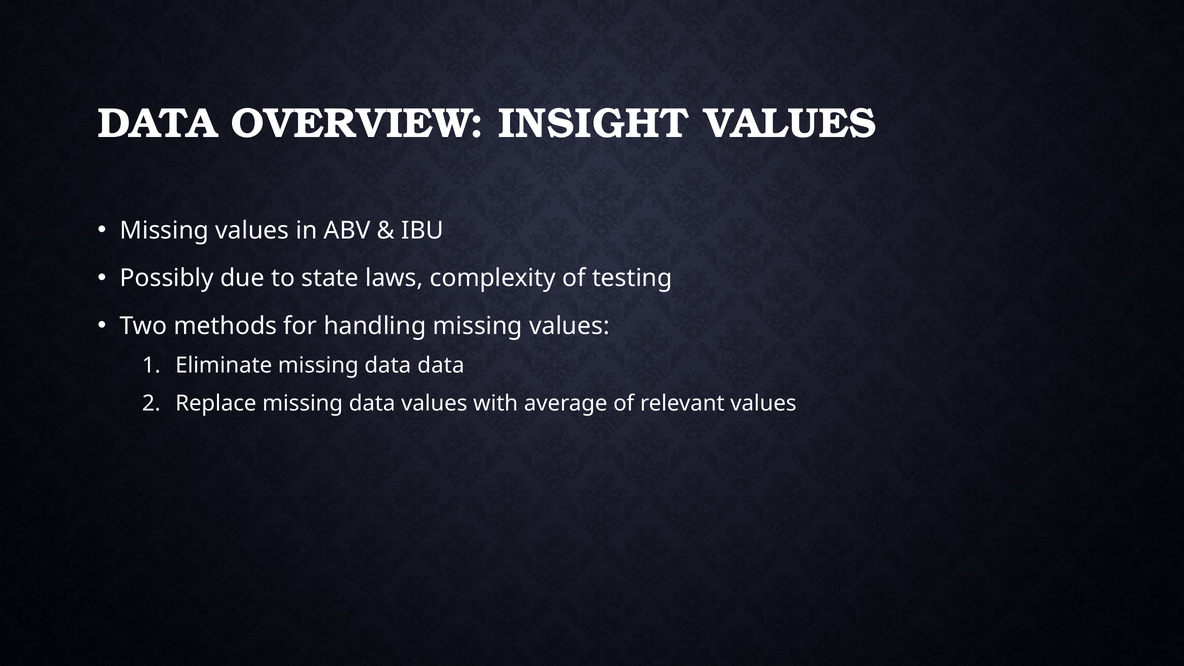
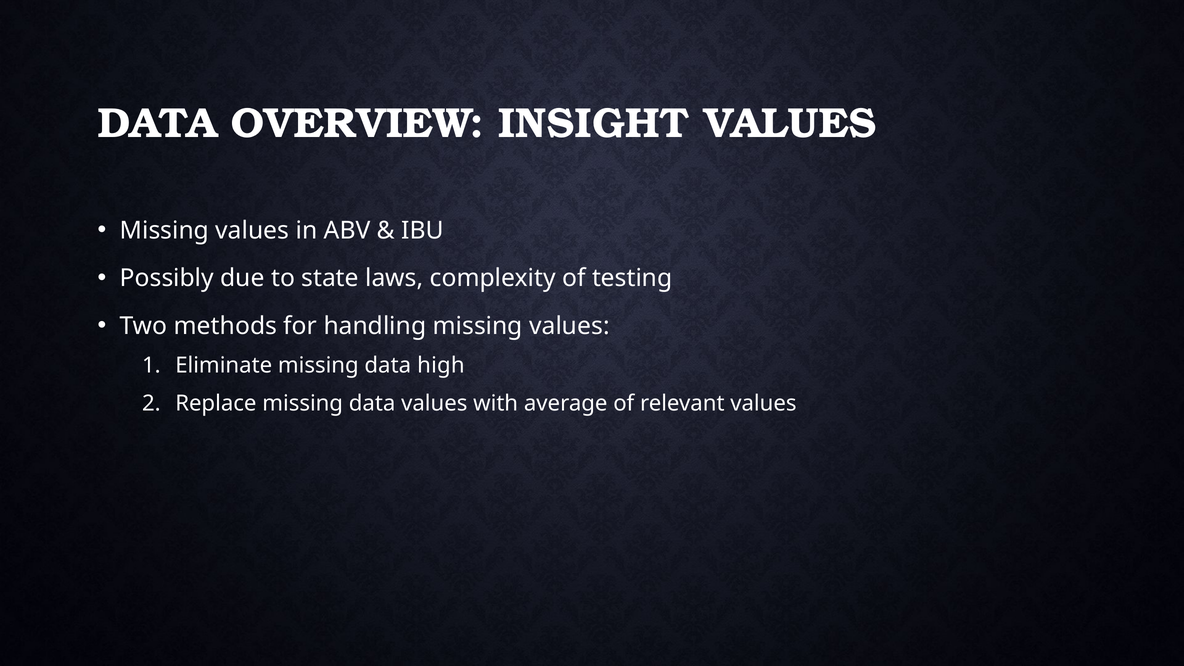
data data: data -> high
